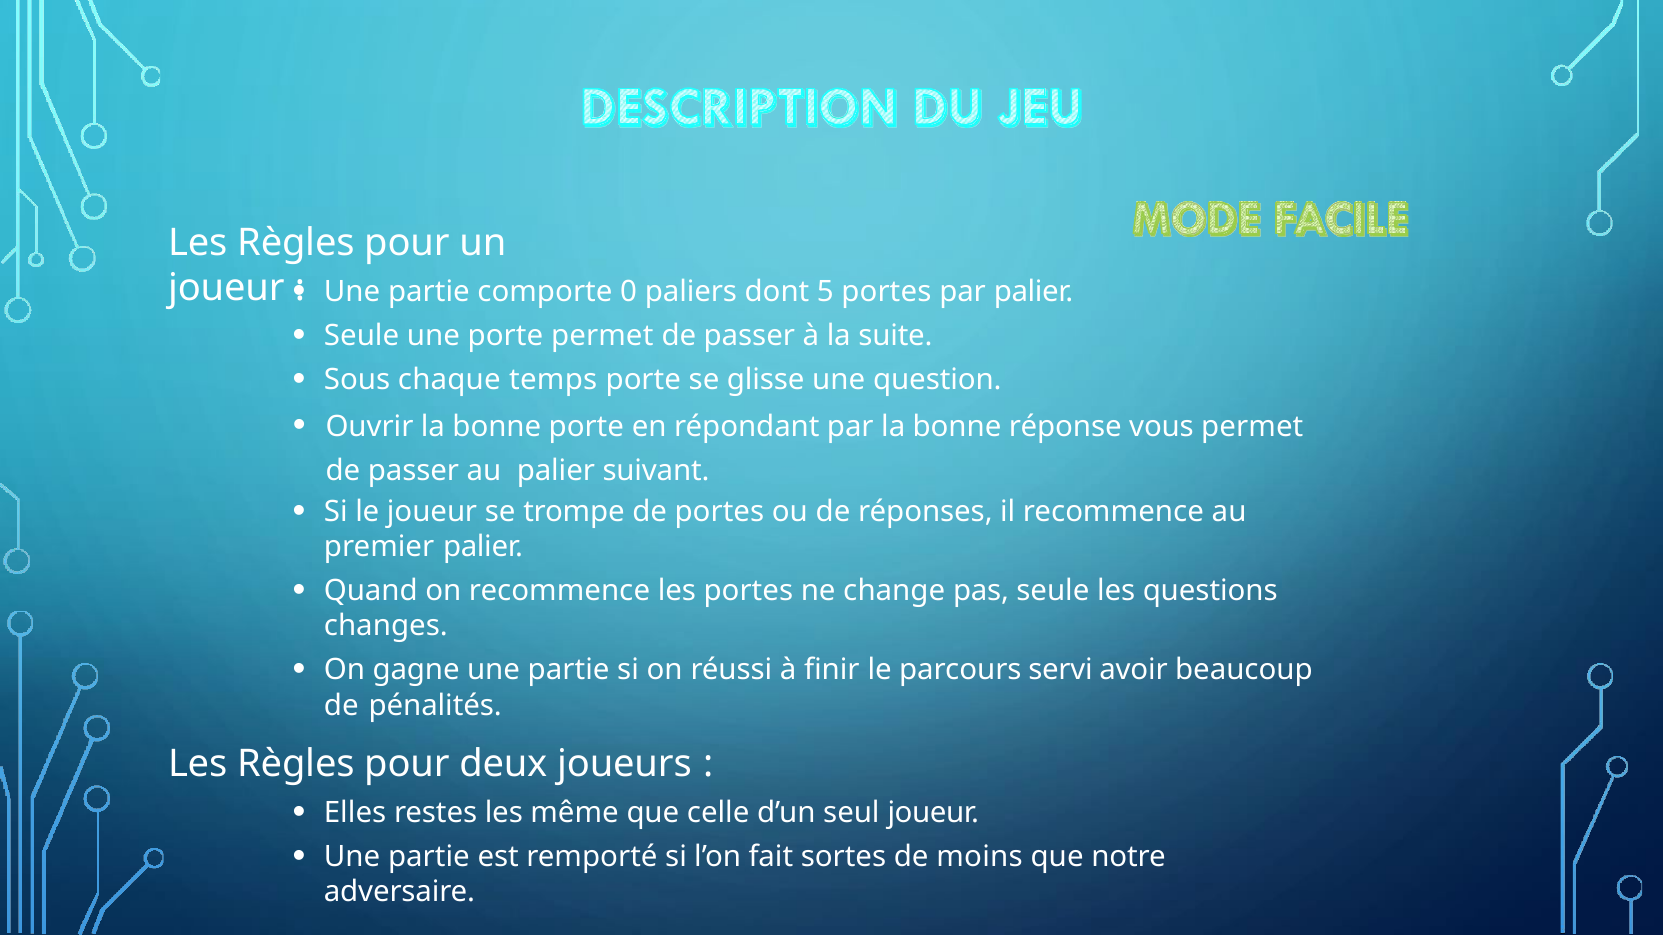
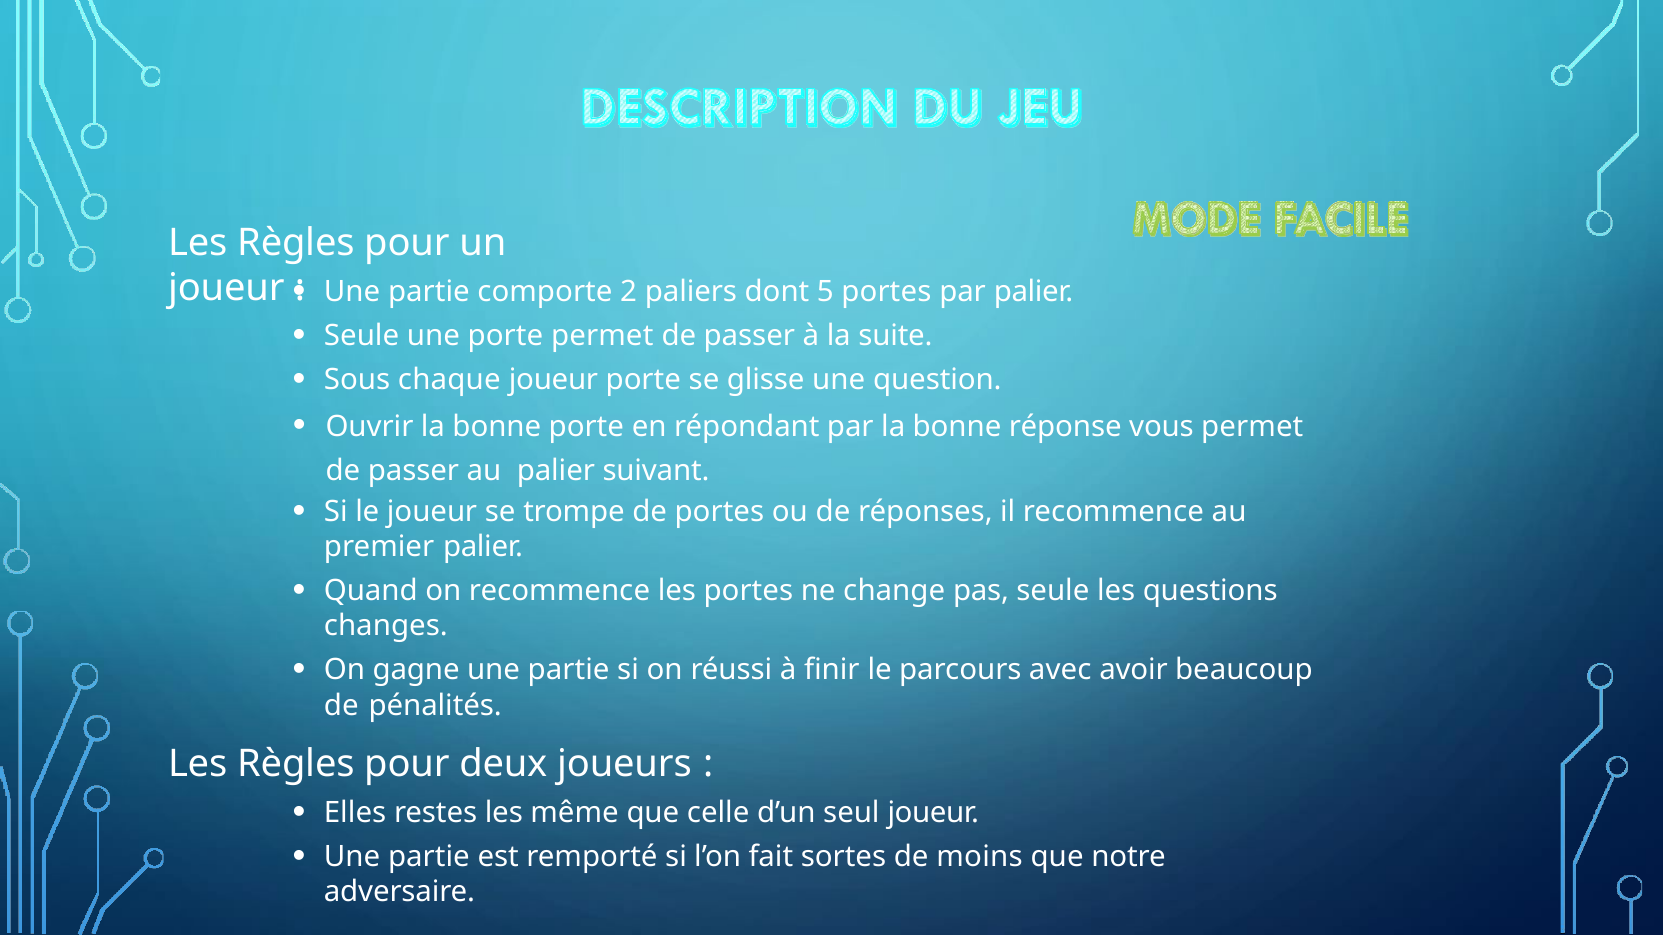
0: 0 -> 2
chaque temps: temps -> joueur
servi: servi -> avec
